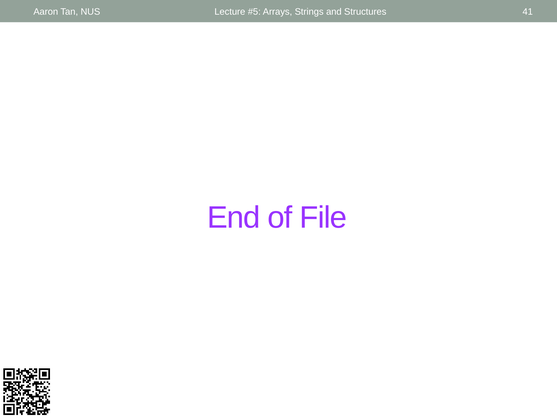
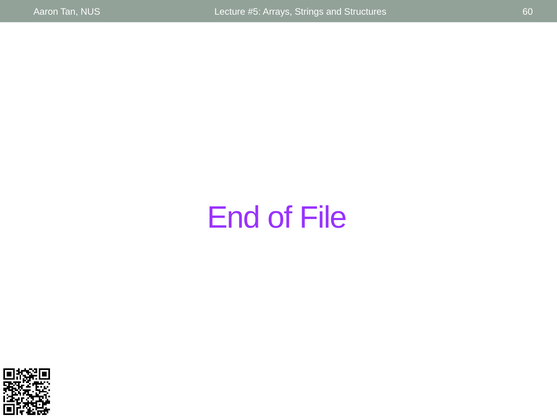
41: 41 -> 60
